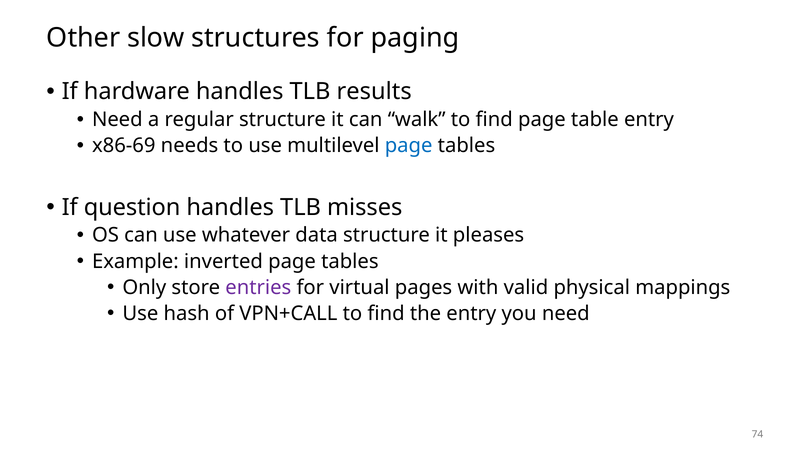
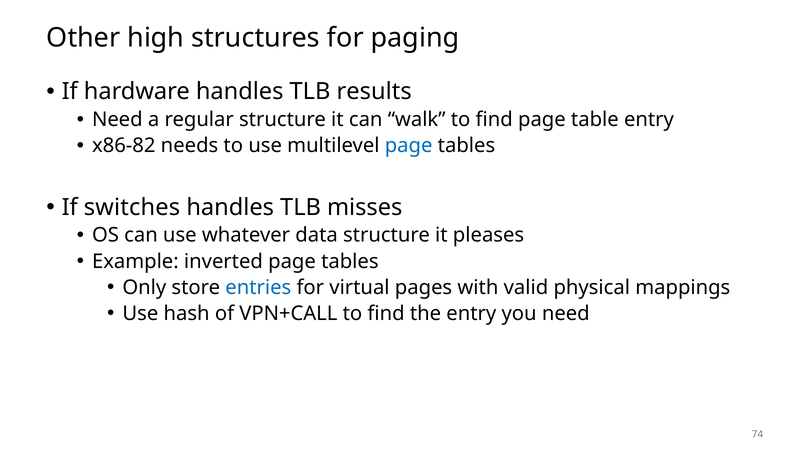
slow: slow -> high
x86-69: x86-69 -> x86-82
question: question -> switches
entries colour: purple -> blue
